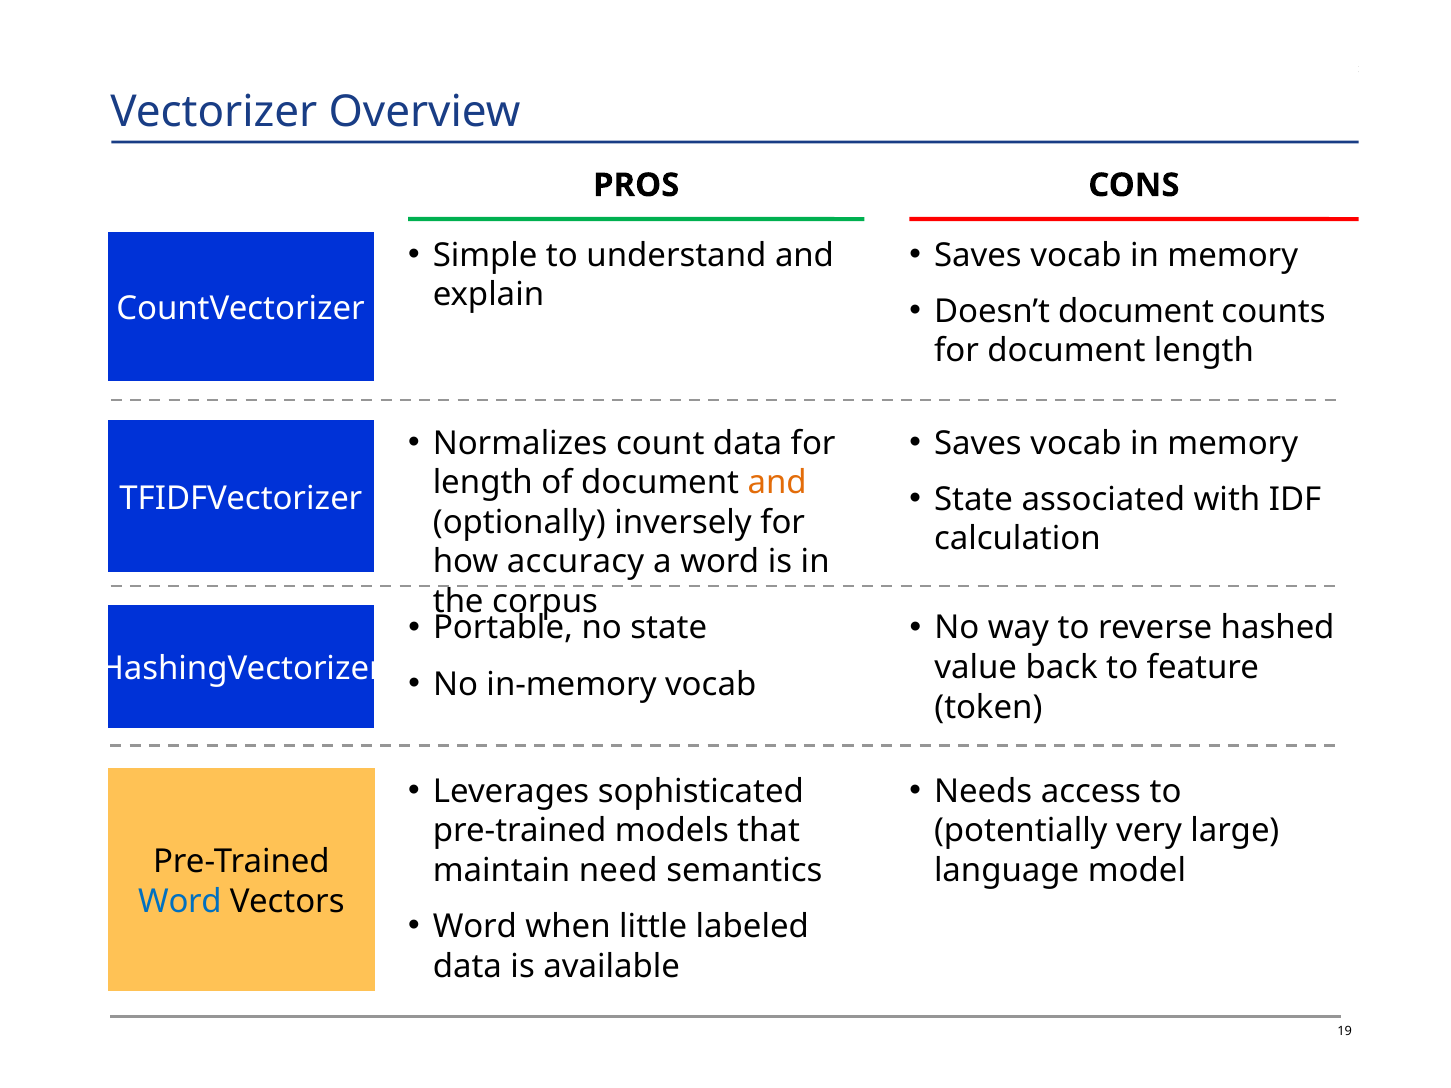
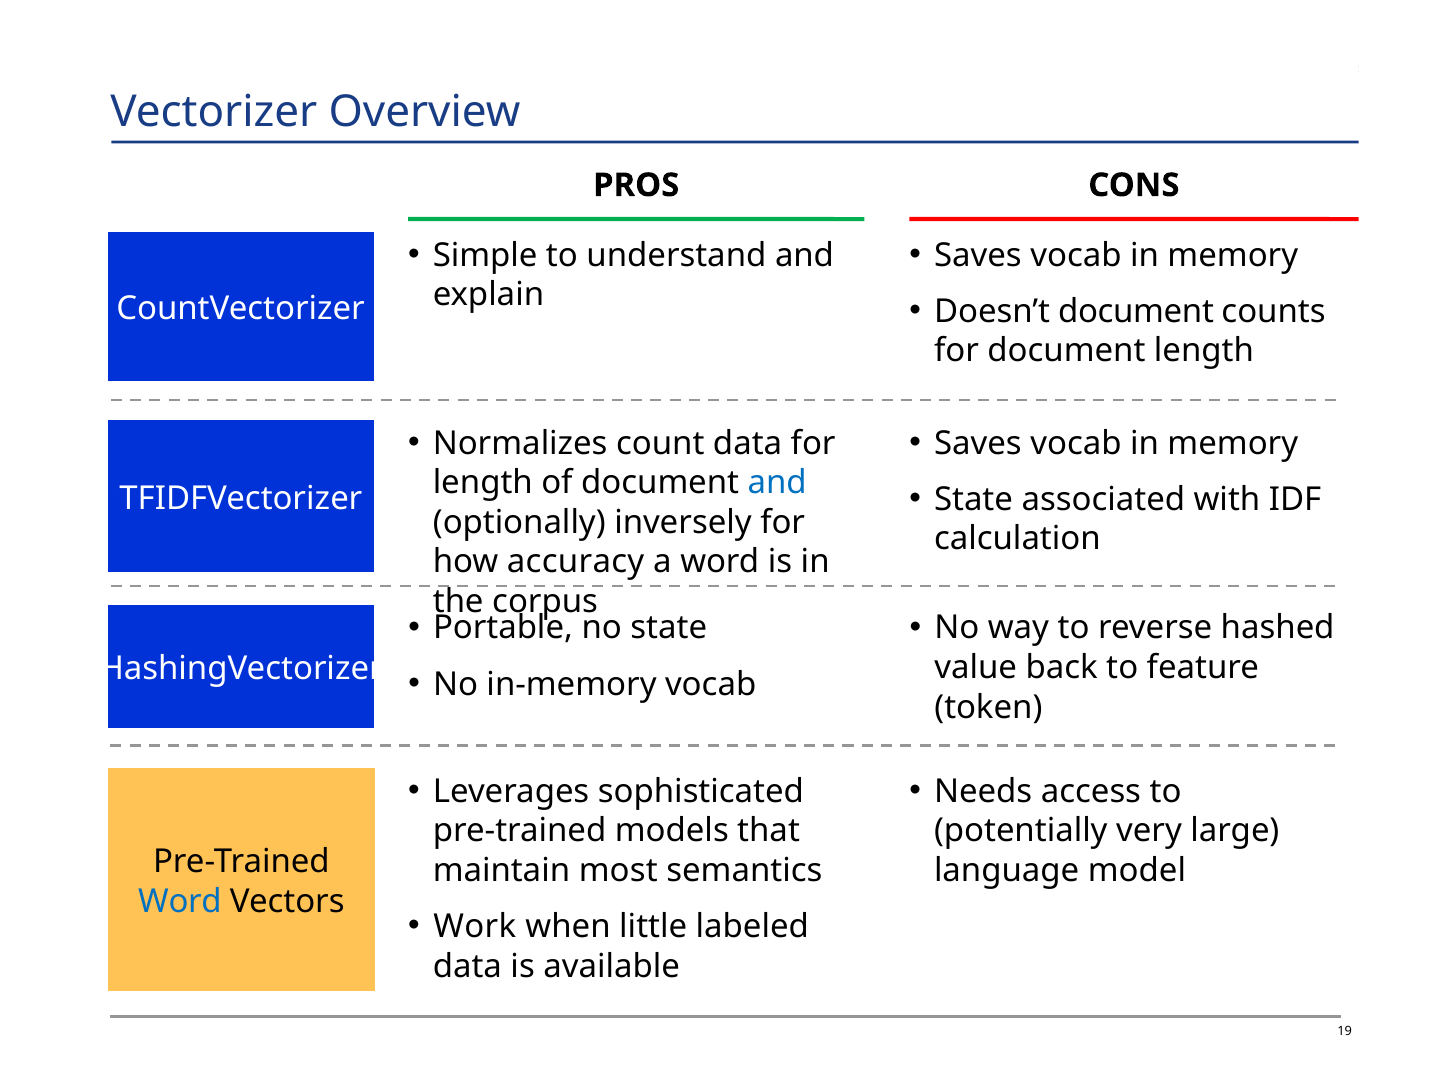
and at (777, 483) colour: orange -> blue
need: need -> most
Word at (475, 927): Word -> Work
